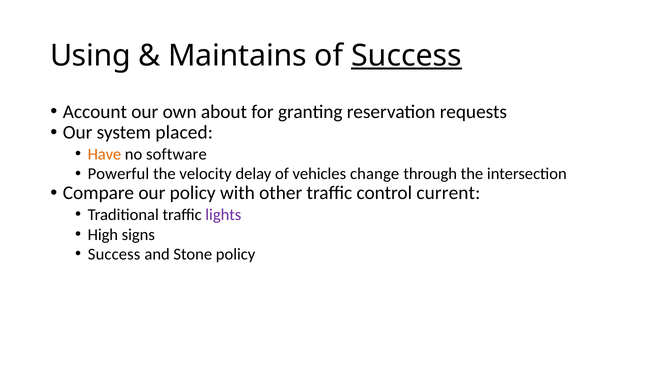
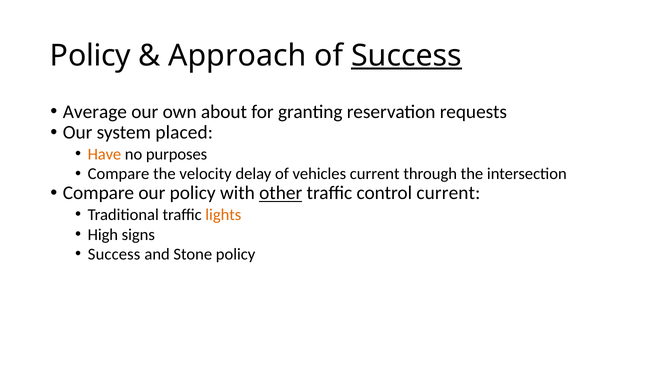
Using at (90, 56): Using -> Policy
Maintains: Maintains -> Approach
Account: Account -> Average
software: software -> purposes
Powerful at (118, 174): Powerful -> Compare
vehicles change: change -> current
other underline: none -> present
lights colour: purple -> orange
